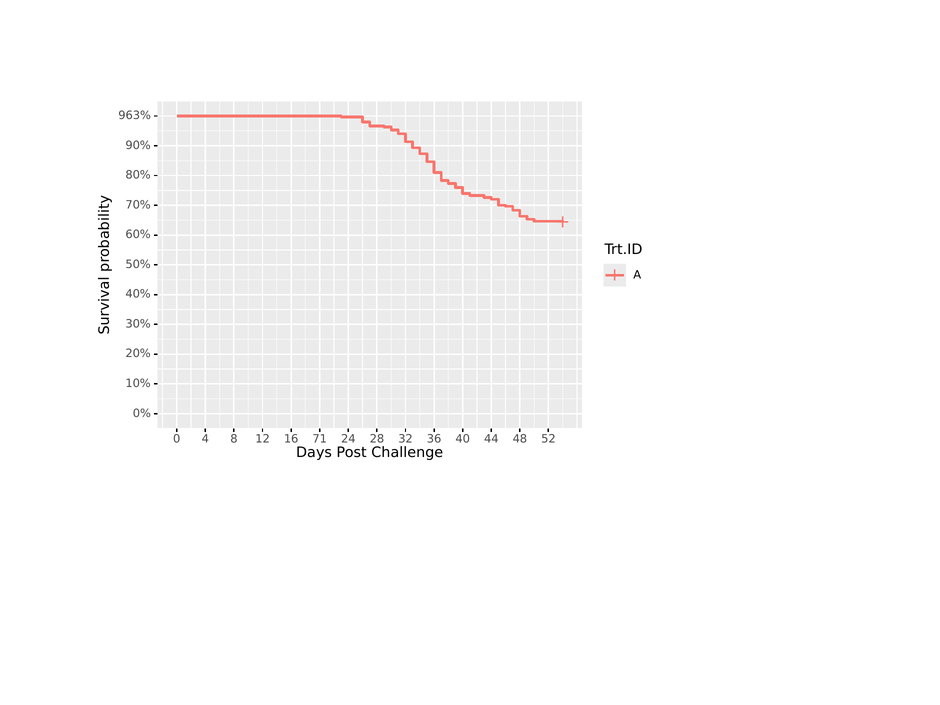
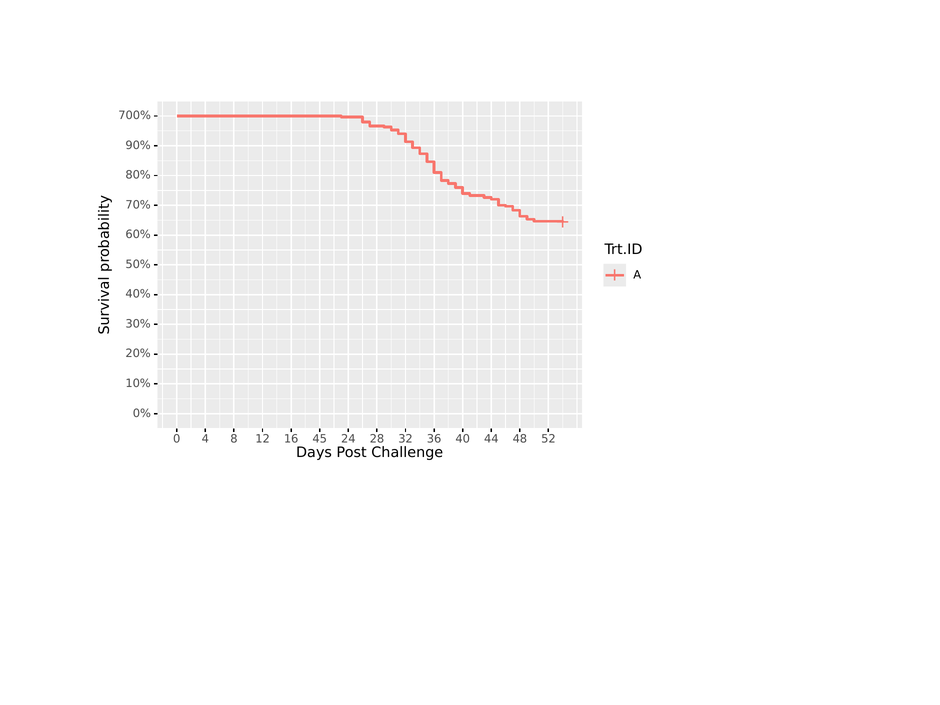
963%: 963% -> 700%
71: 71 -> 45
